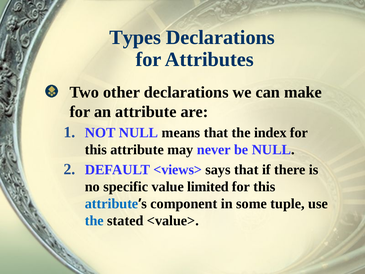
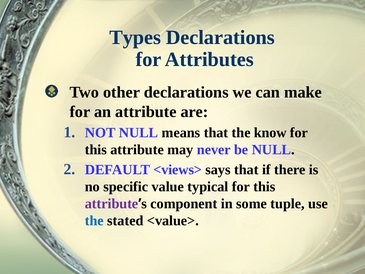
index: index -> know
limited: limited -> typical
attribute at (112, 204) colour: blue -> purple
